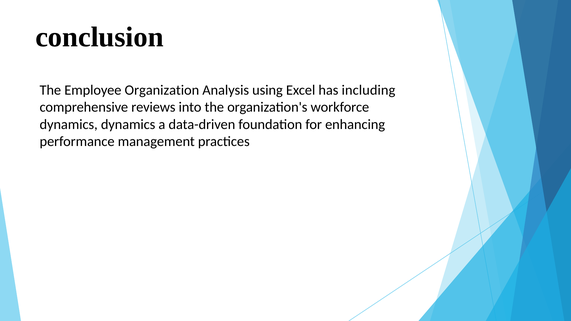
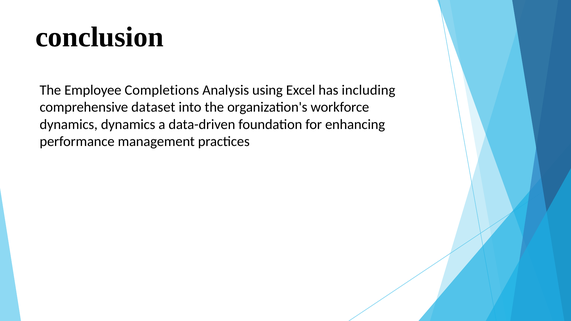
Organization: Organization -> Completions
reviews: reviews -> dataset
